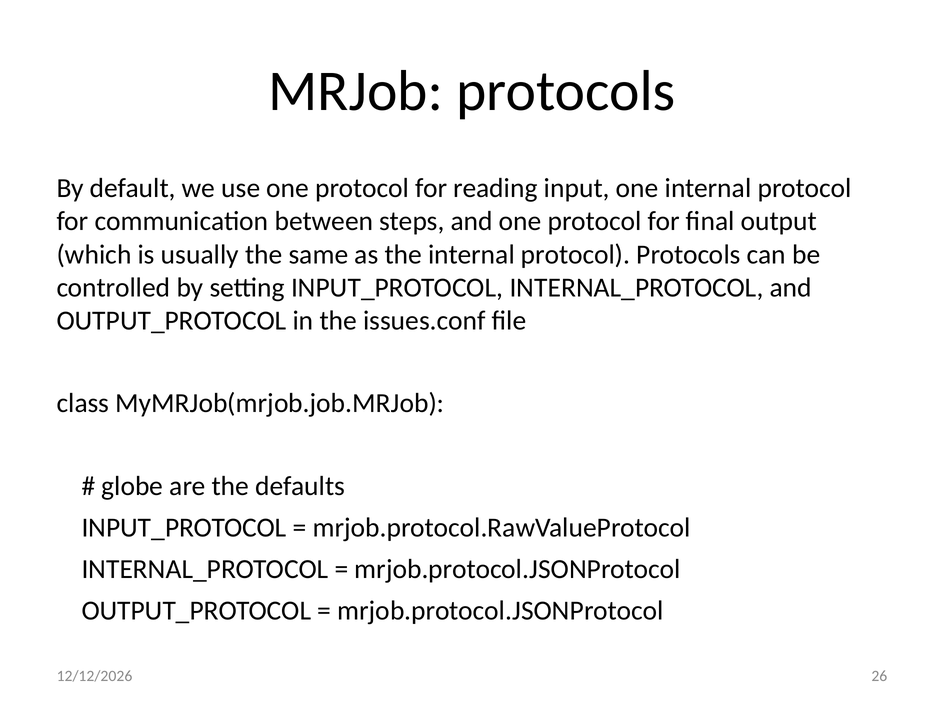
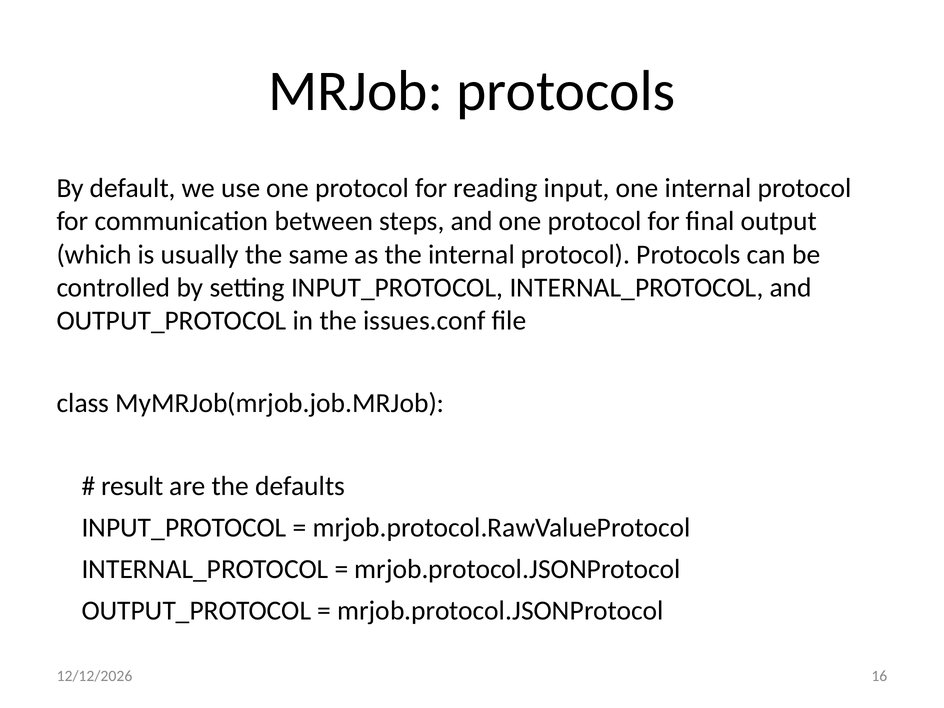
globe: globe -> result
26: 26 -> 16
